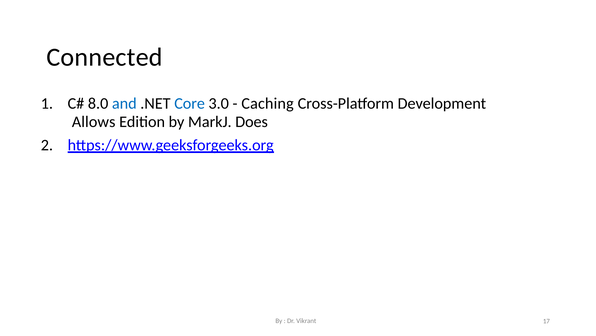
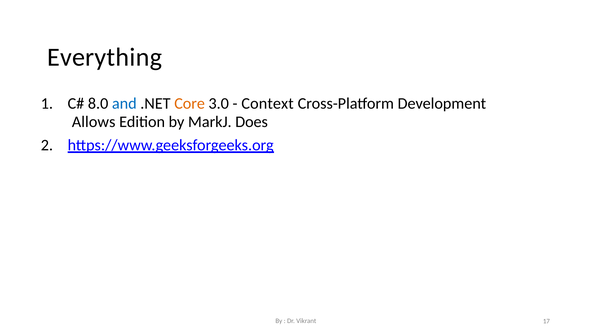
Connected: Connected -> Everything
Core colour: blue -> orange
Caching: Caching -> Context
